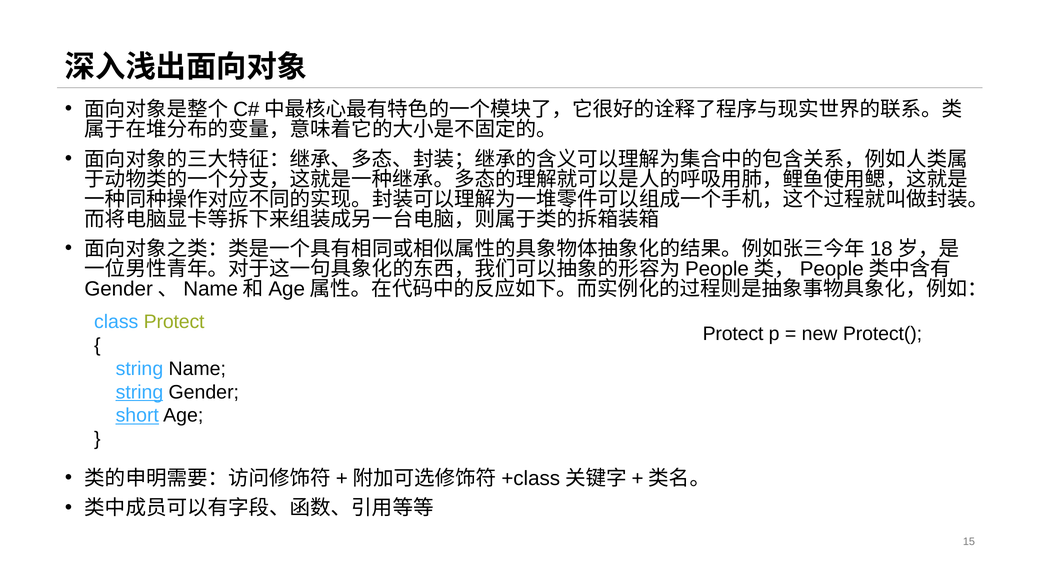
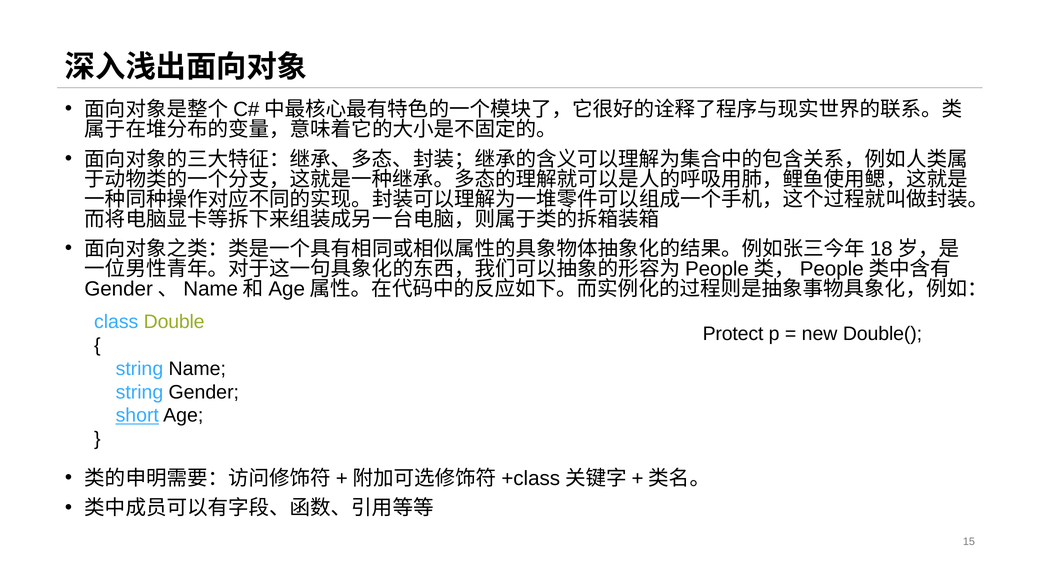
class Protect: Protect -> Double
Protect(: Protect( -> Double(
string at (139, 392) underline: present -> none
